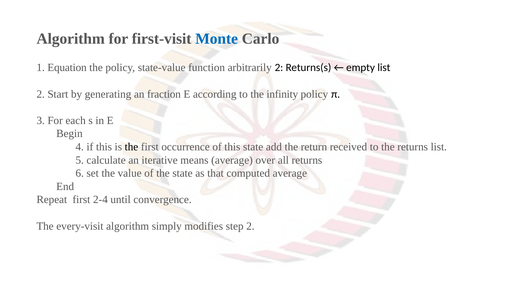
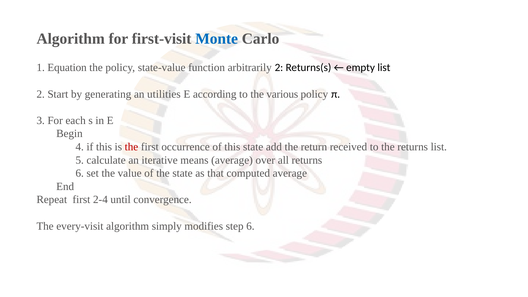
fraction: fraction -> utilities
infinity: infinity -> various
the at (131, 147) colour: black -> red
step 2: 2 -> 6
